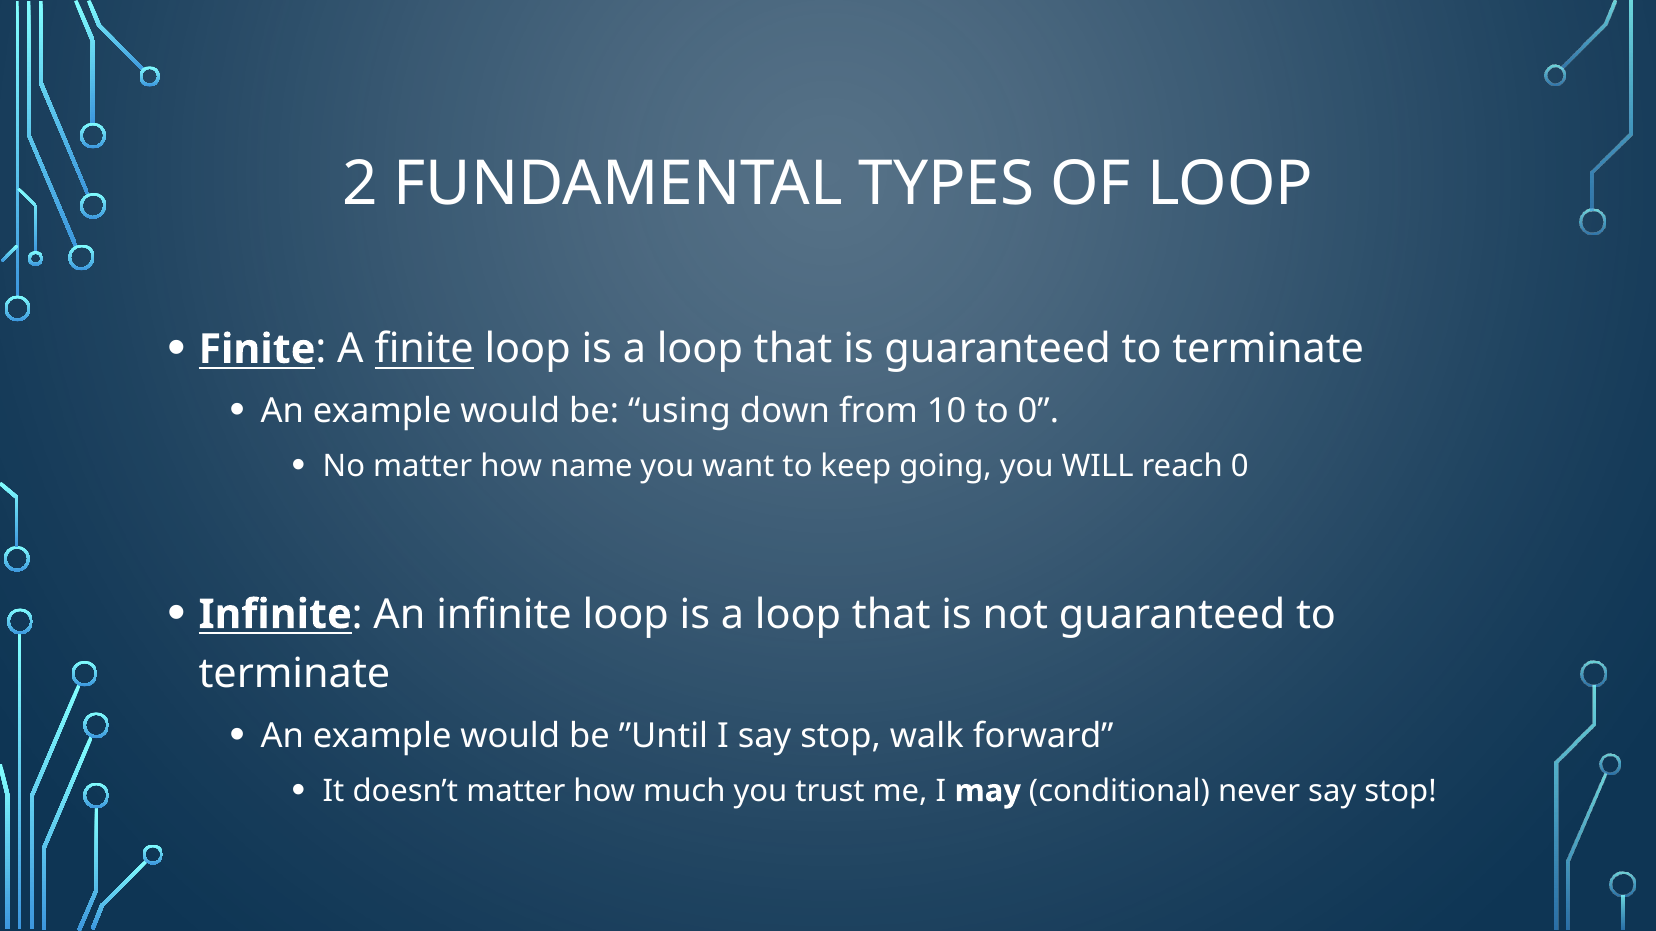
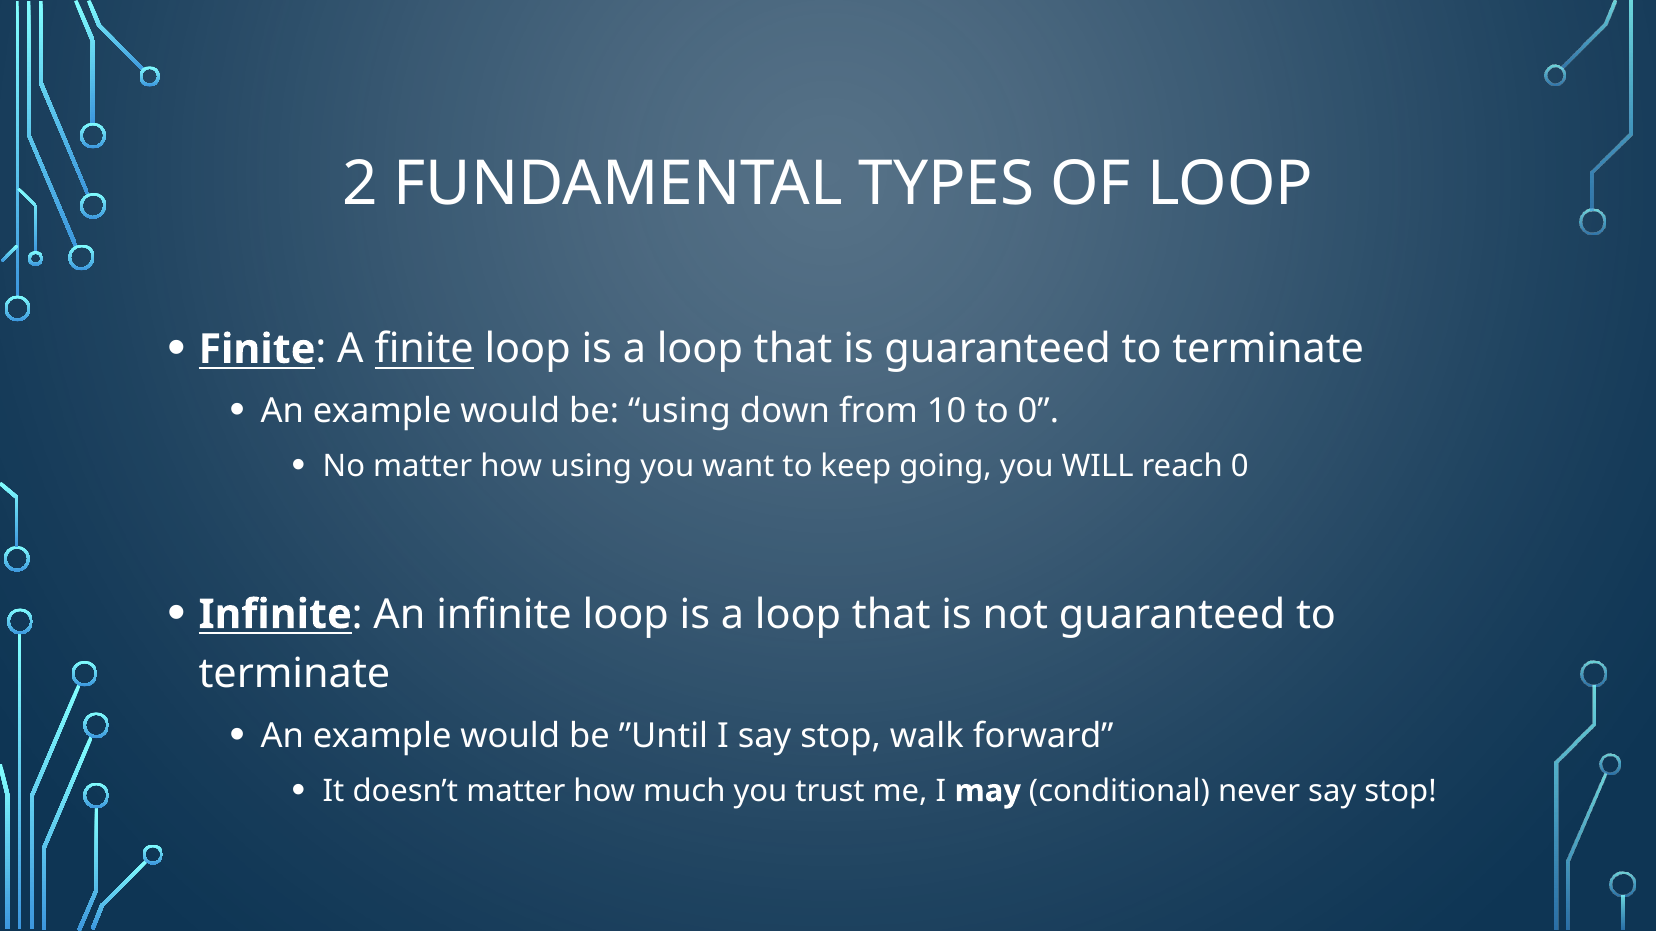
how name: name -> using
